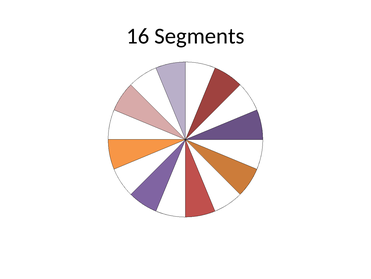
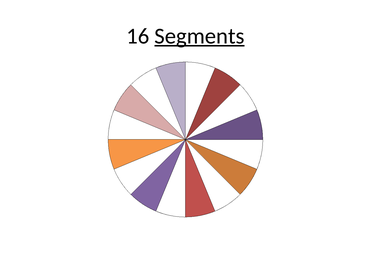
Segments underline: none -> present
